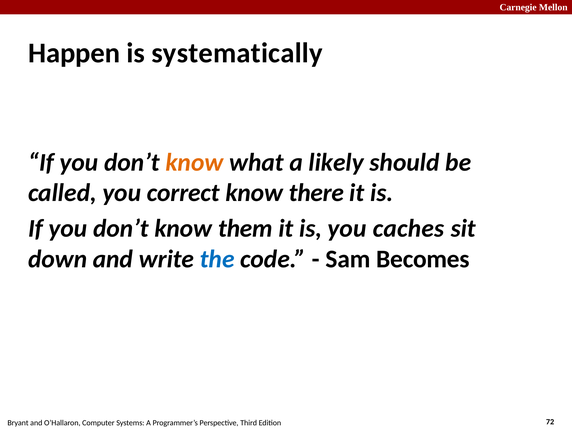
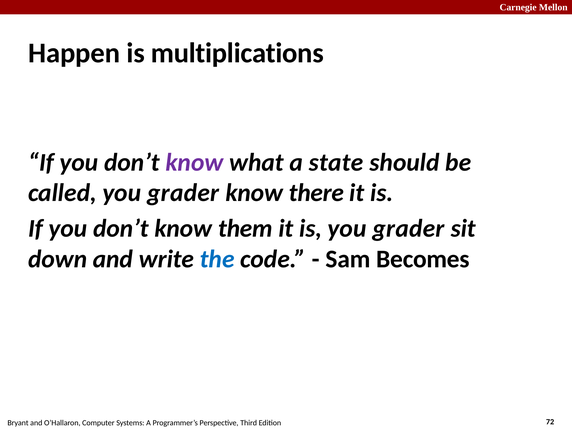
systematically: systematically -> multiplications
know at (194, 162) colour: orange -> purple
likely: likely -> state
called you correct: correct -> grader
is you caches: caches -> grader
